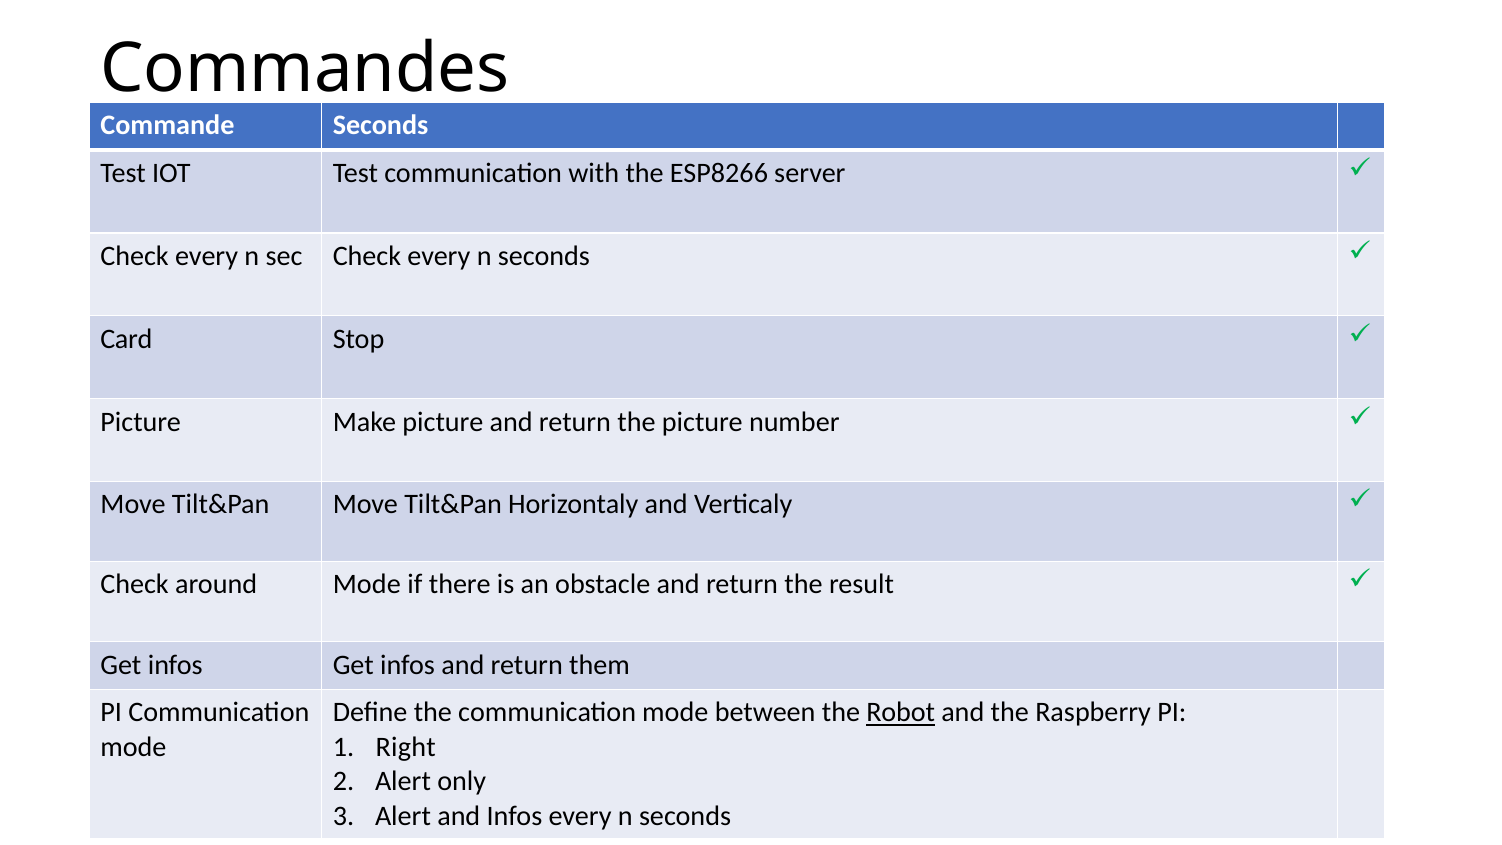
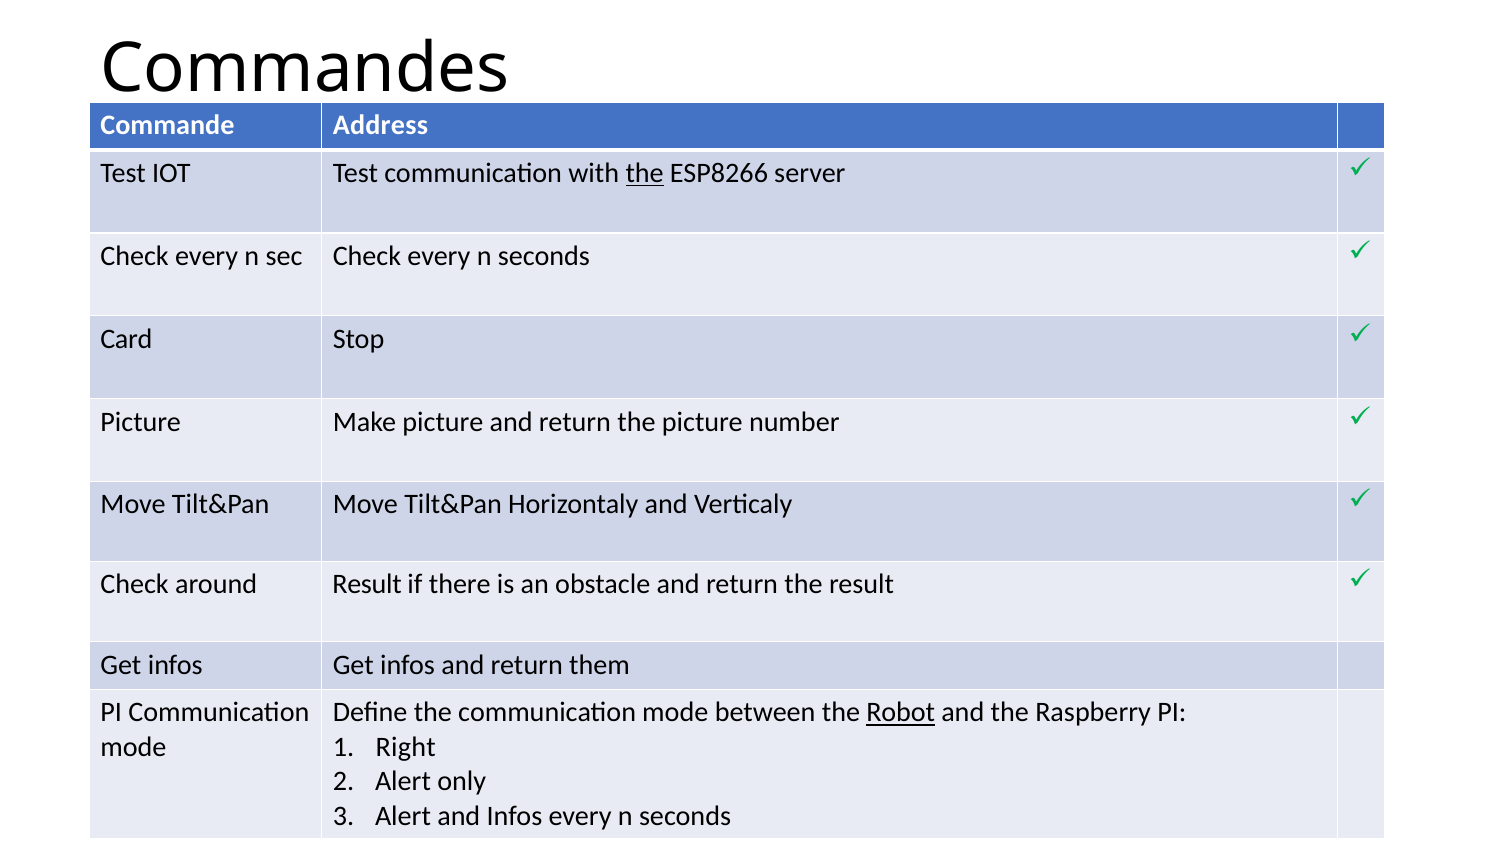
Commande Seconds: Seconds -> Address
the at (645, 173) underline: none -> present
around Mode: Mode -> Result
